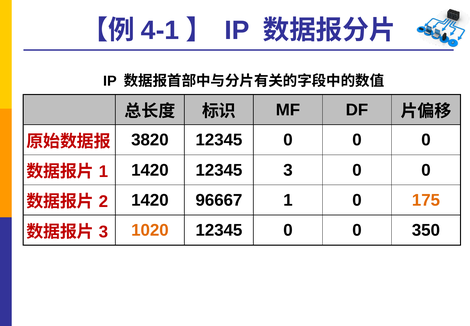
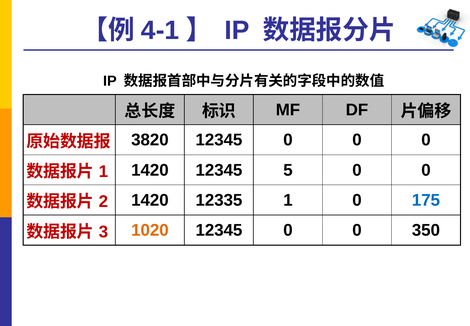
12345 3: 3 -> 5
96667: 96667 -> 12335
175 colour: orange -> blue
